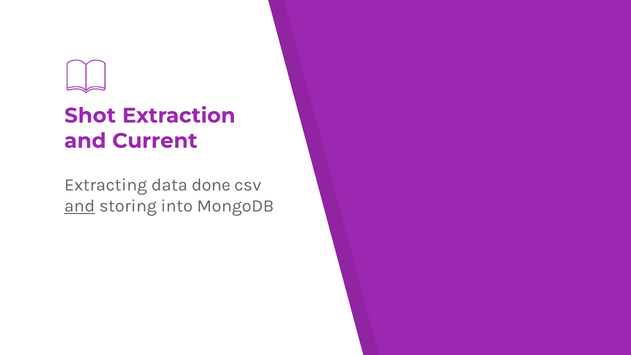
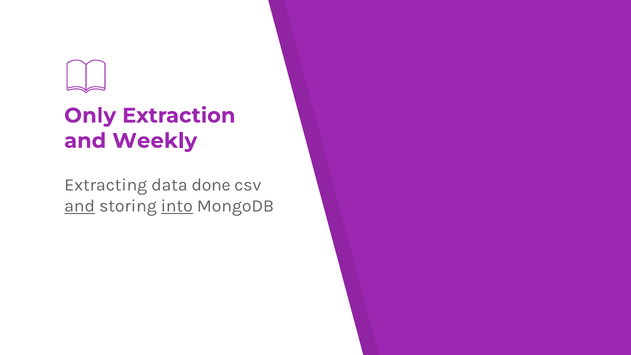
Shot: Shot -> Only
Current: Current -> Weekly
into underline: none -> present
